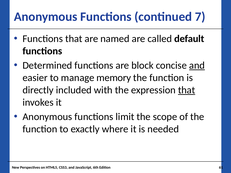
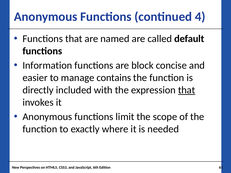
7: 7 -> 4
Determined: Determined -> Information
and at (197, 66) underline: present -> none
memory: memory -> contains
